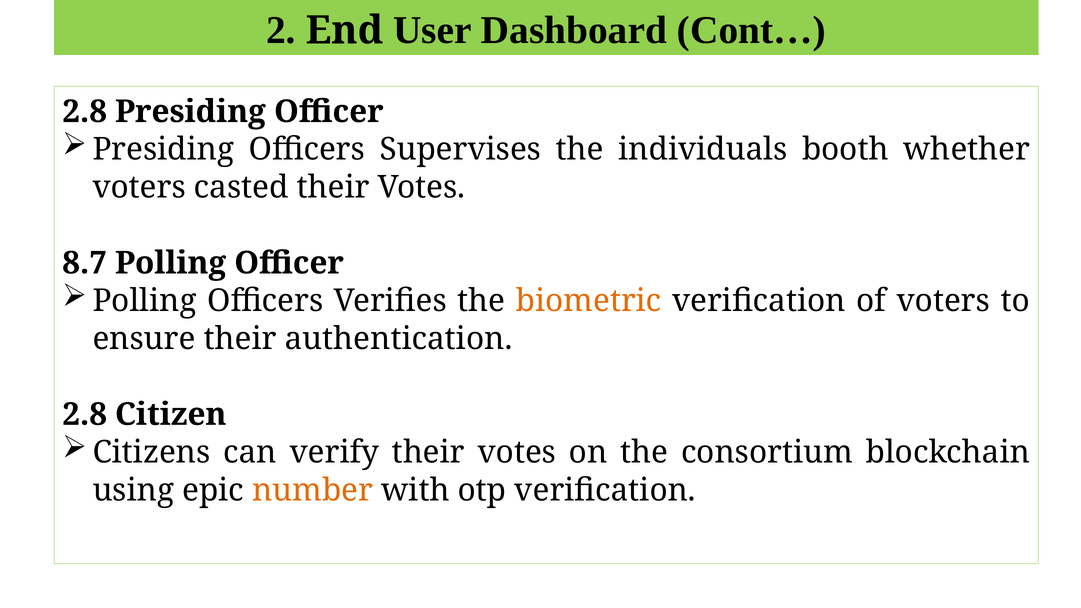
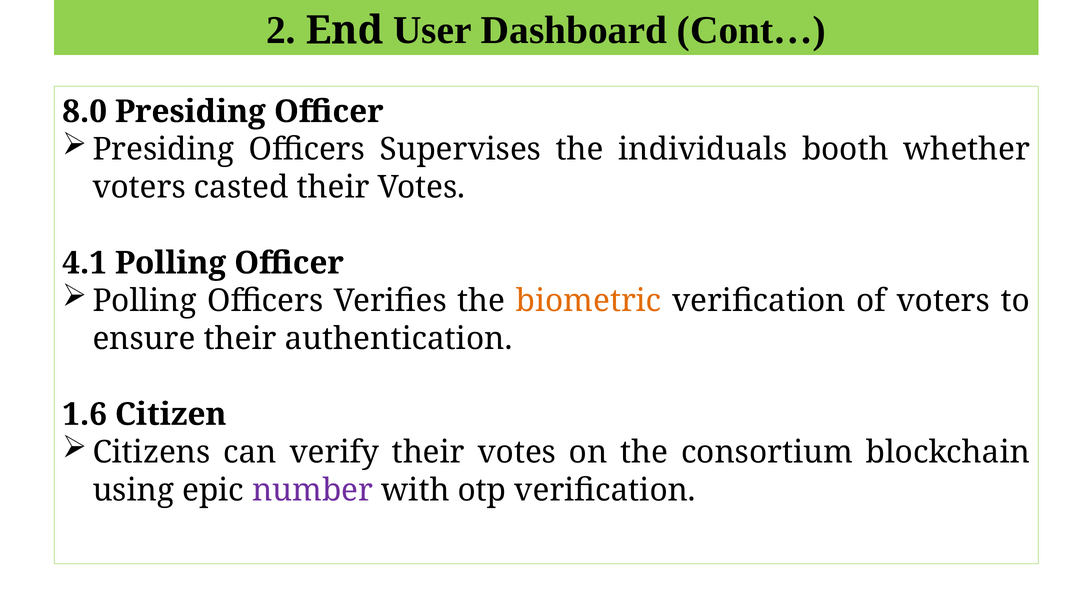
2.8 at (85, 112): 2.8 -> 8.0
8.7: 8.7 -> 4.1
2.8 at (85, 414): 2.8 -> 1.6
number colour: orange -> purple
